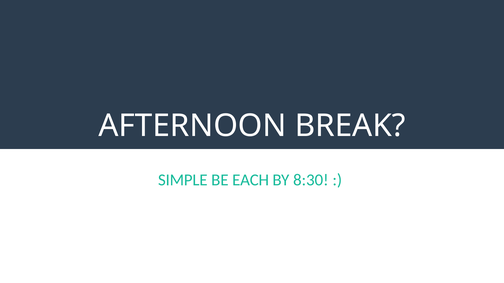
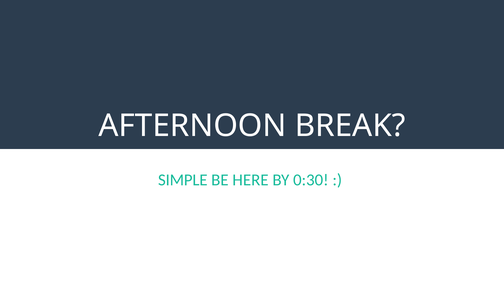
EACH: EACH -> HERE
8:30: 8:30 -> 0:30
